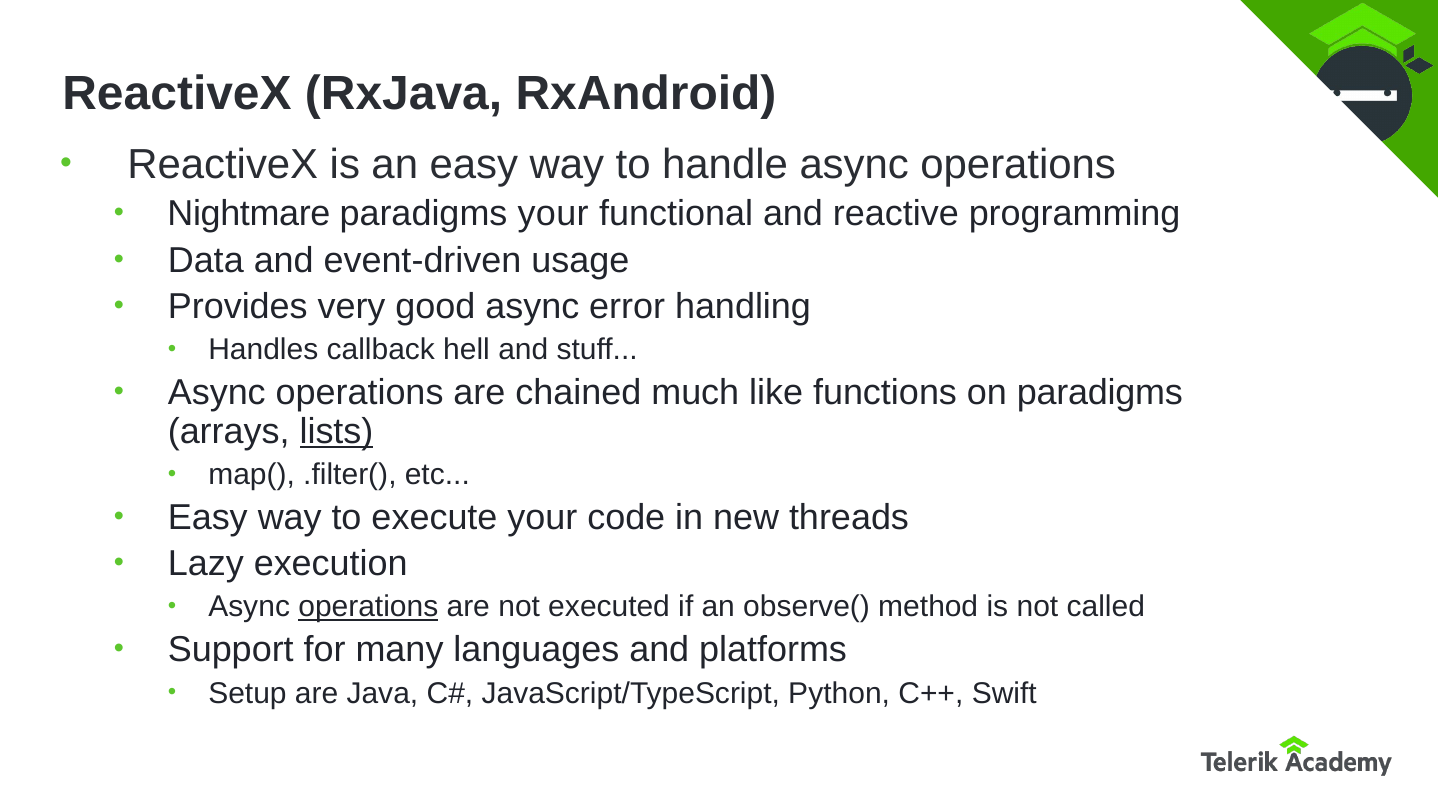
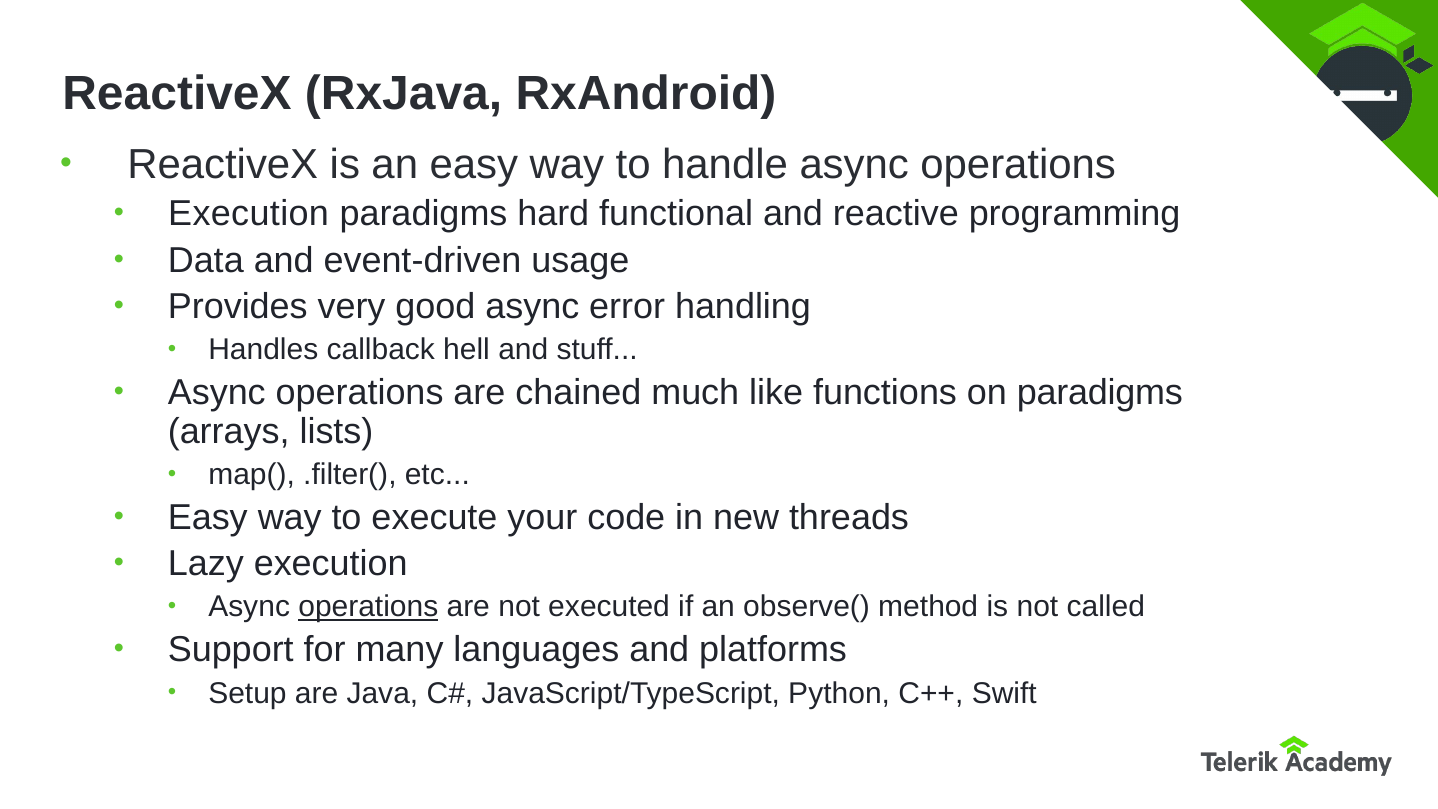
Nightmare at (249, 214): Nightmare -> Execution
paradigms your: your -> hard
lists underline: present -> none
